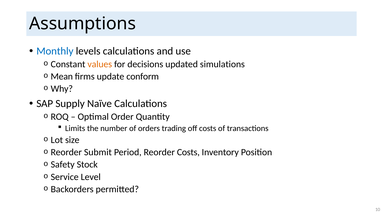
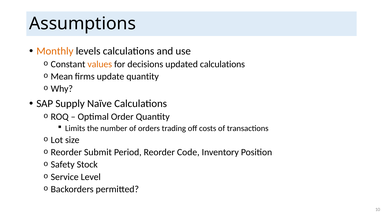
Monthly colour: blue -> orange
updated simulations: simulations -> calculations
update conform: conform -> quantity
Reorder Costs: Costs -> Code
